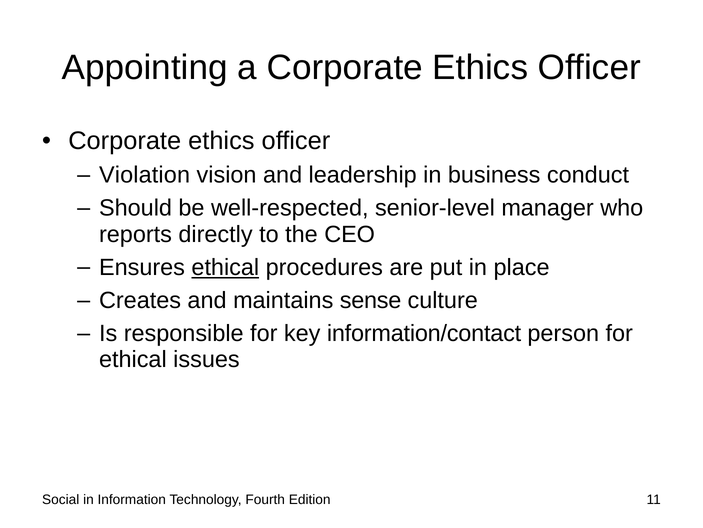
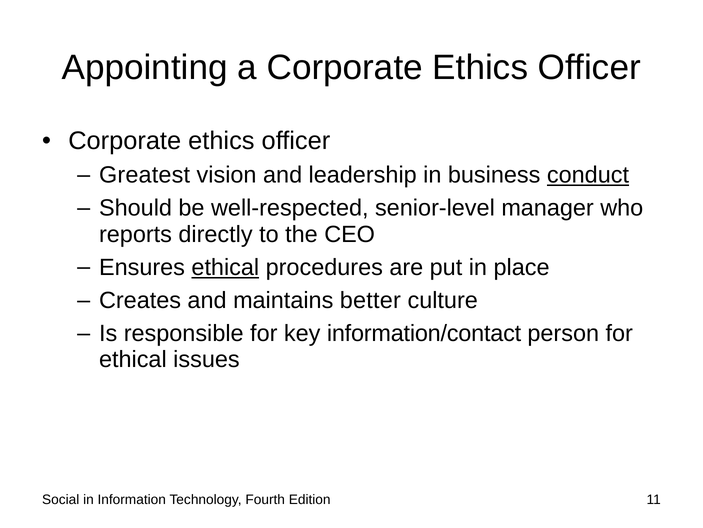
Violation: Violation -> Greatest
conduct underline: none -> present
sense: sense -> better
